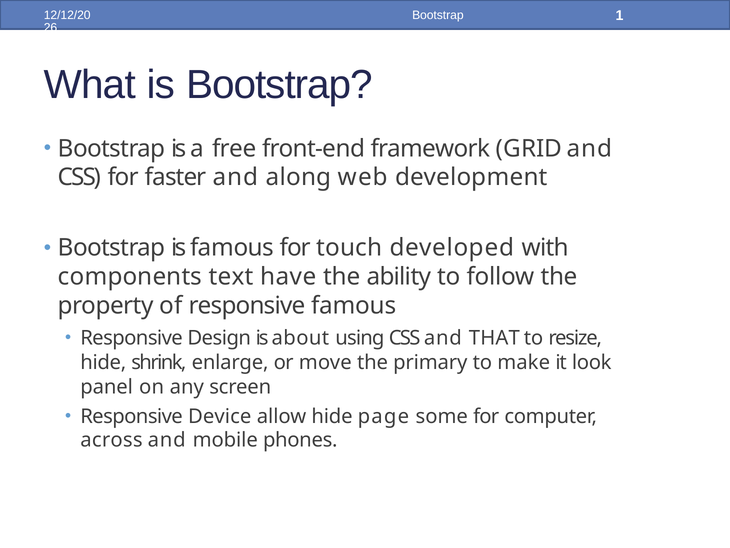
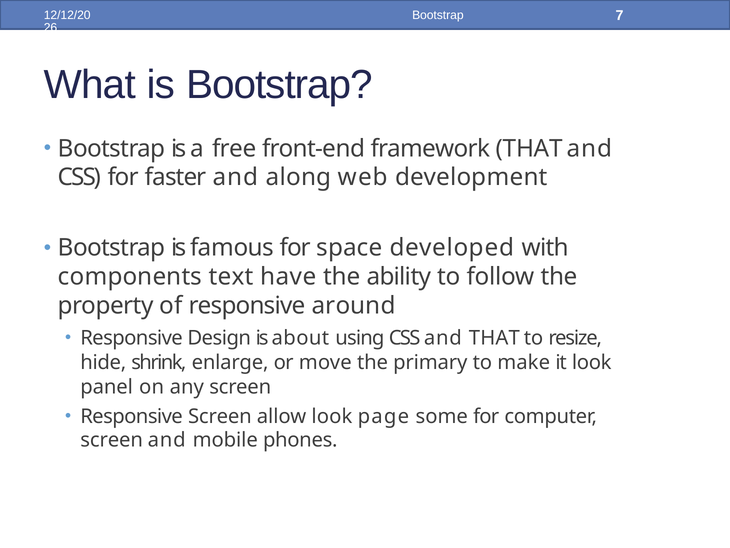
1: 1 -> 7
framework GRID: GRID -> THAT
touch: touch -> space
responsive famous: famous -> around
Responsive Device: Device -> Screen
allow hide: hide -> look
across at (111, 440): across -> screen
